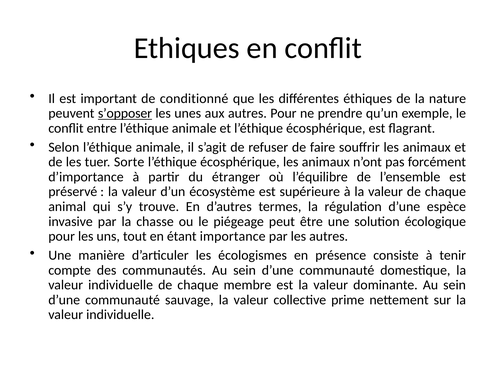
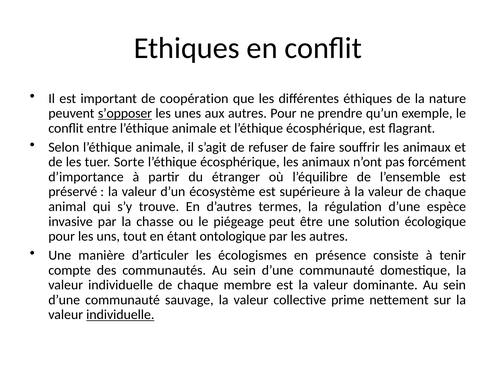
conditionné: conditionné -> coopération
importance: importance -> ontologique
individuelle at (120, 315) underline: none -> present
